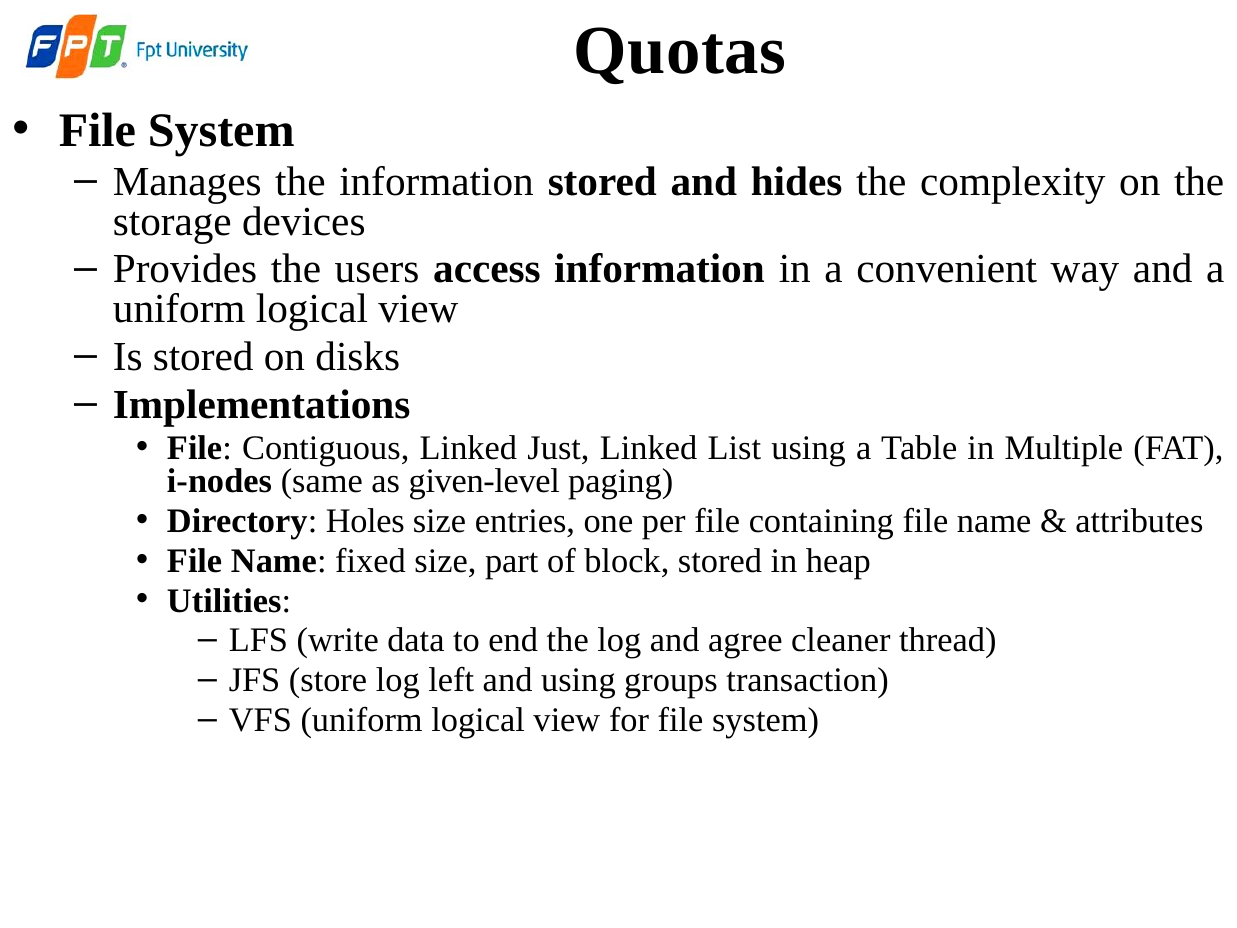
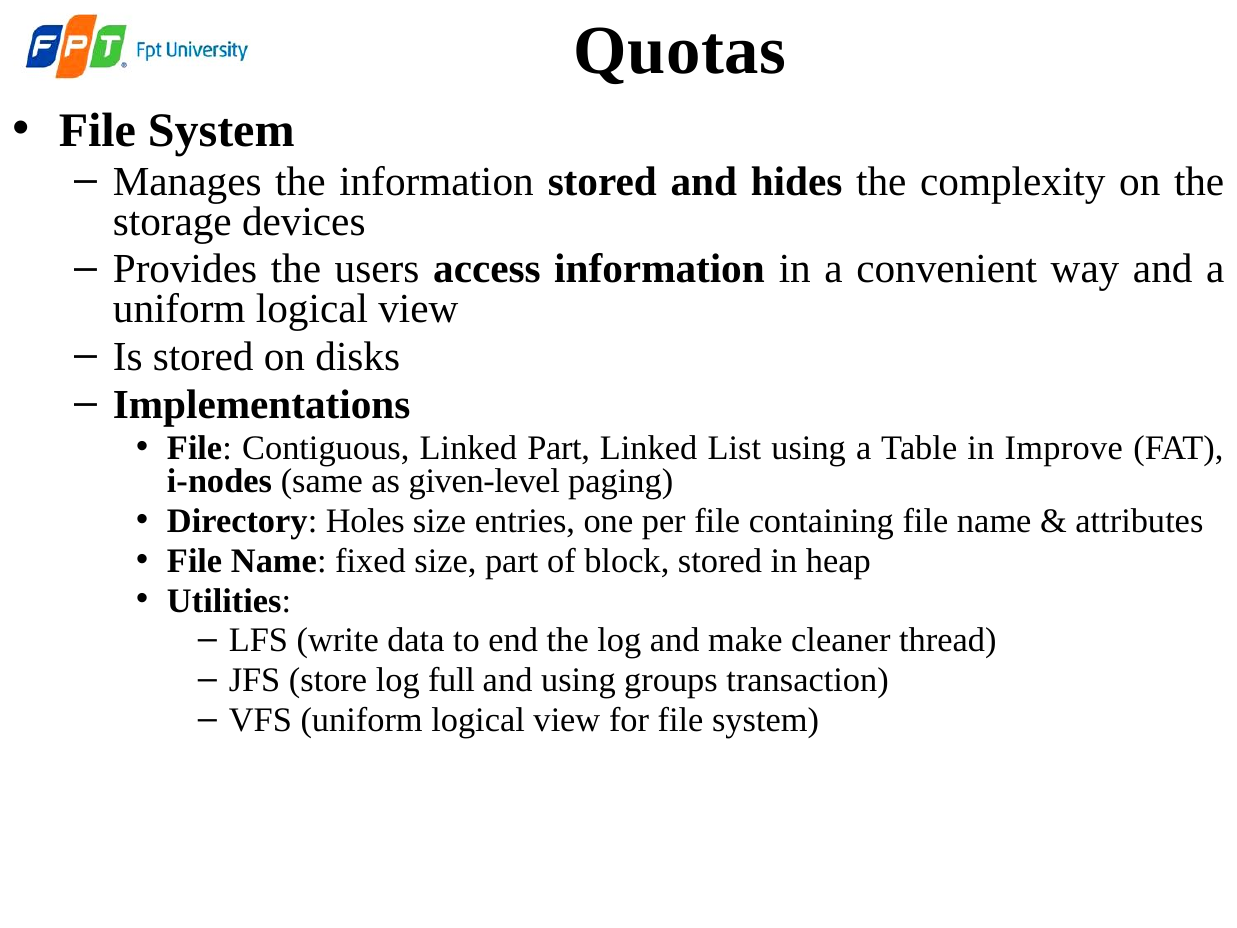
Linked Just: Just -> Part
Multiple: Multiple -> Improve
agree: agree -> make
left: left -> full
